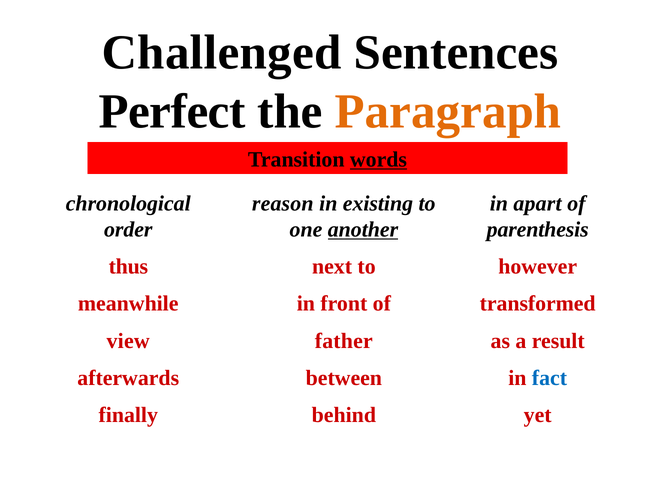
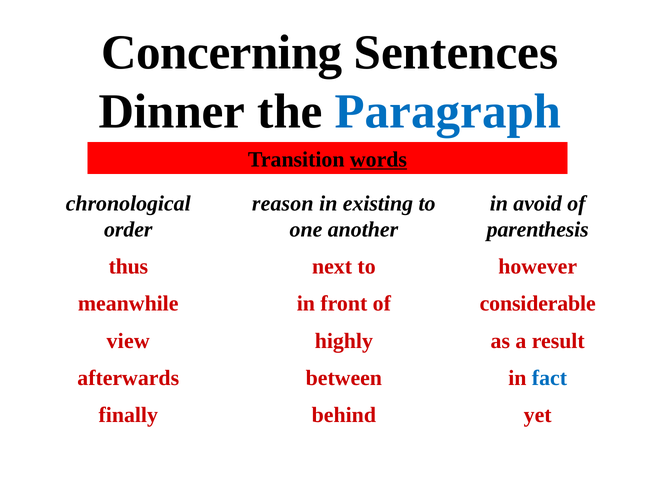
Challenged: Challenged -> Concerning
Perfect: Perfect -> Dinner
Paragraph colour: orange -> blue
apart: apart -> avoid
another underline: present -> none
transformed: transformed -> considerable
father: father -> highly
